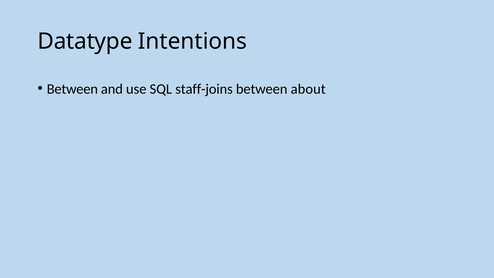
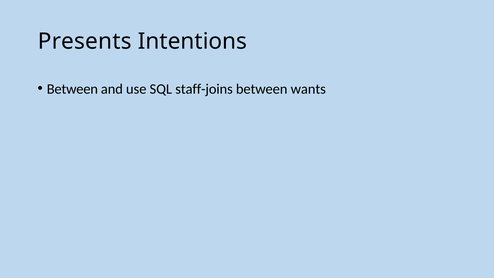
Datatype: Datatype -> Presents
about: about -> wants
